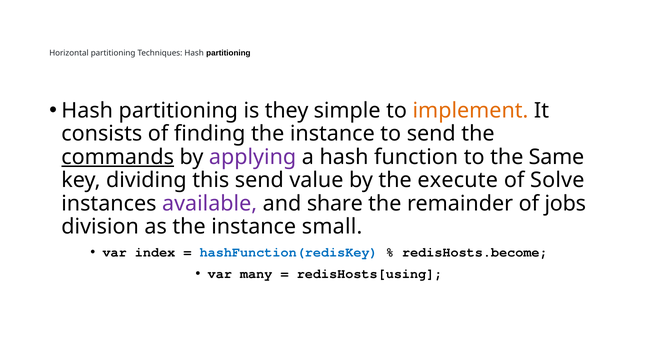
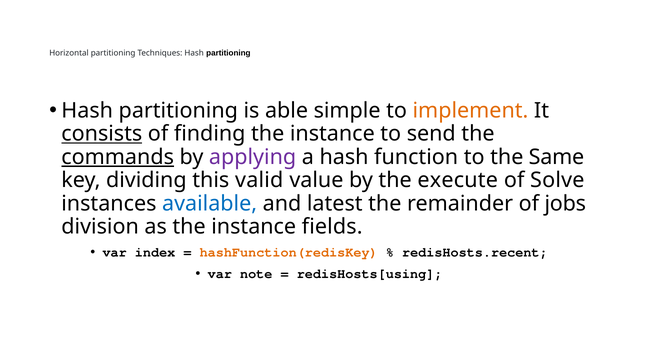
they: they -> able
consists underline: none -> present
this send: send -> valid
available colour: purple -> blue
share: share -> latest
small: small -> fields
hashFunction(redisKey colour: blue -> orange
redisHosts.become: redisHosts.become -> redisHosts.recent
many: many -> note
